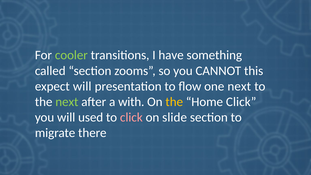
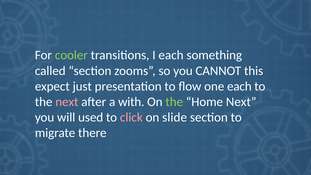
I have: have -> each
expect will: will -> just
one next: next -> each
next at (67, 102) colour: light green -> pink
the at (174, 102) colour: yellow -> light green
Home Click: Click -> Next
